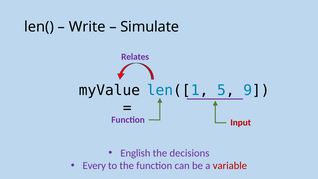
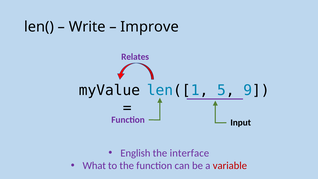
Simulate: Simulate -> Improve
Input colour: red -> black
decisions: decisions -> interface
Every: Every -> What
